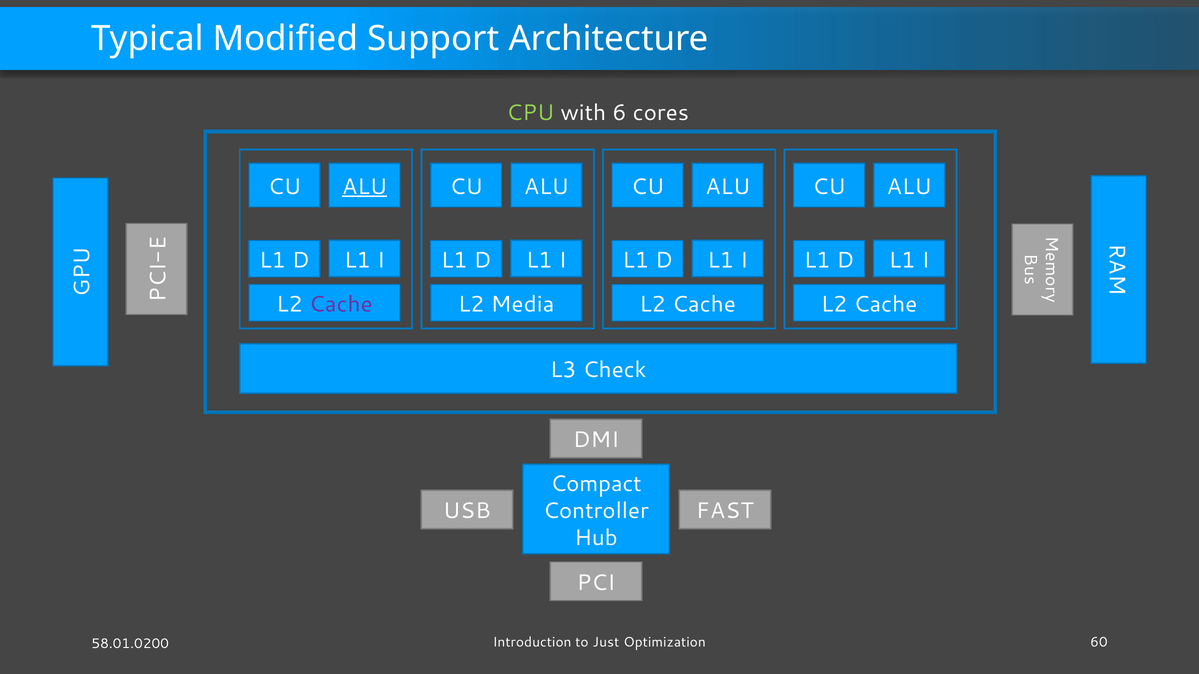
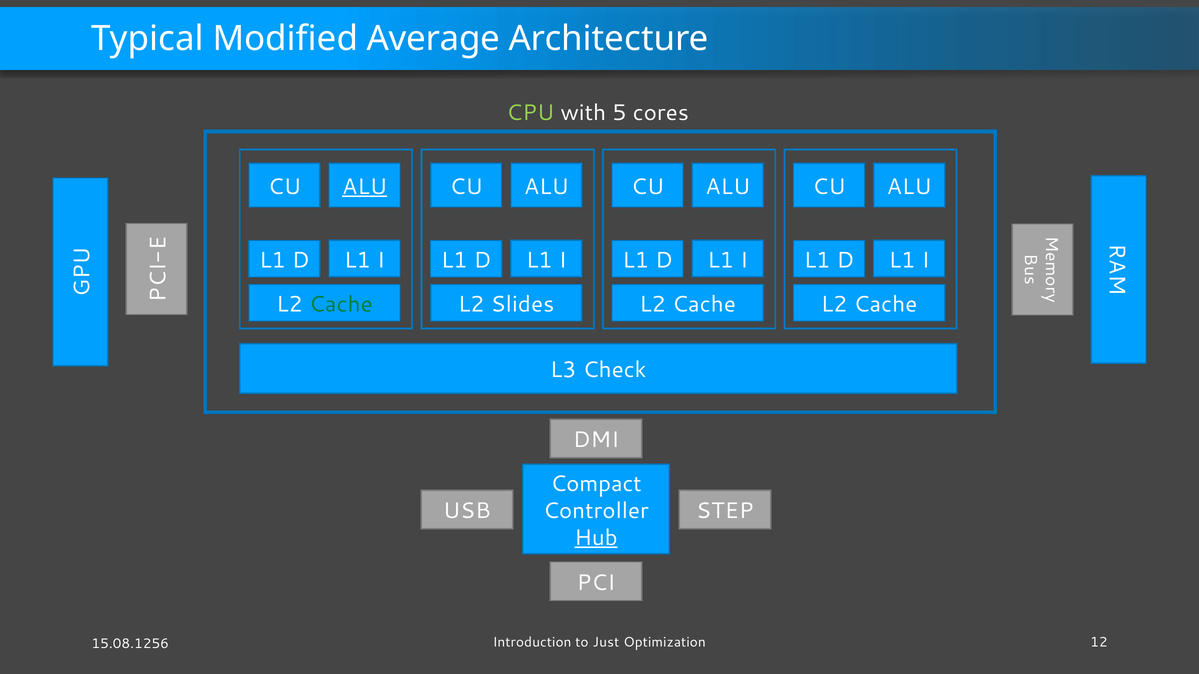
Support: Support -> Average
6: 6 -> 5
Cache at (341, 305) colour: purple -> green
Media: Media -> Slides
FAST: FAST -> STEP
Hub underline: none -> present
60: 60 -> 12
58.01.0200: 58.01.0200 -> 15.08.1256
